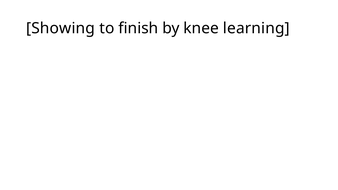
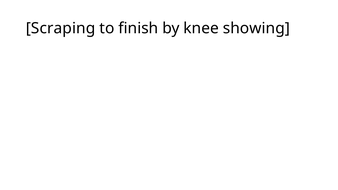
Showing: Showing -> Scraping
learning: learning -> showing
